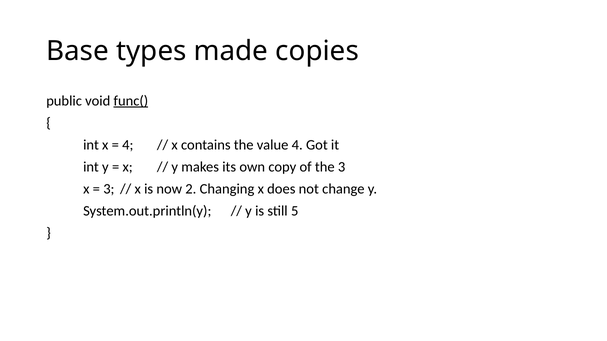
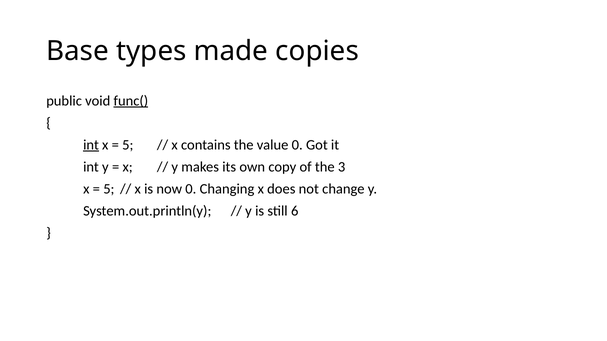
int at (91, 145) underline: none -> present
4 at (128, 145): 4 -> 5
value 4: 4 -> 0
3 at (109, 189): 3 -> 5
now 2: 2 -> 0
5: 5 -> 6
